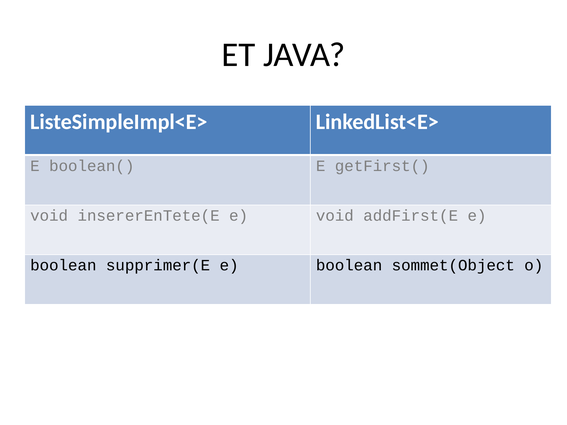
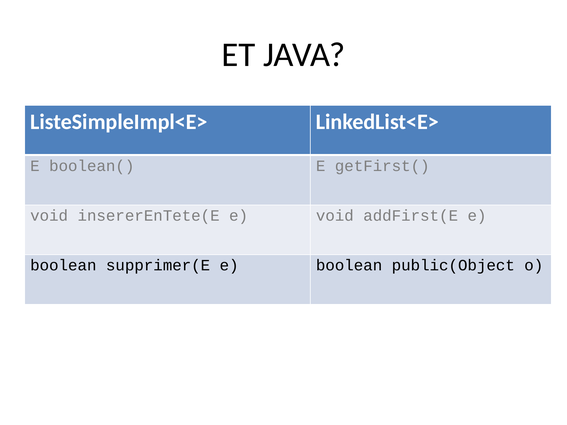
sommet(Object: sommet(Object -> public(Object
